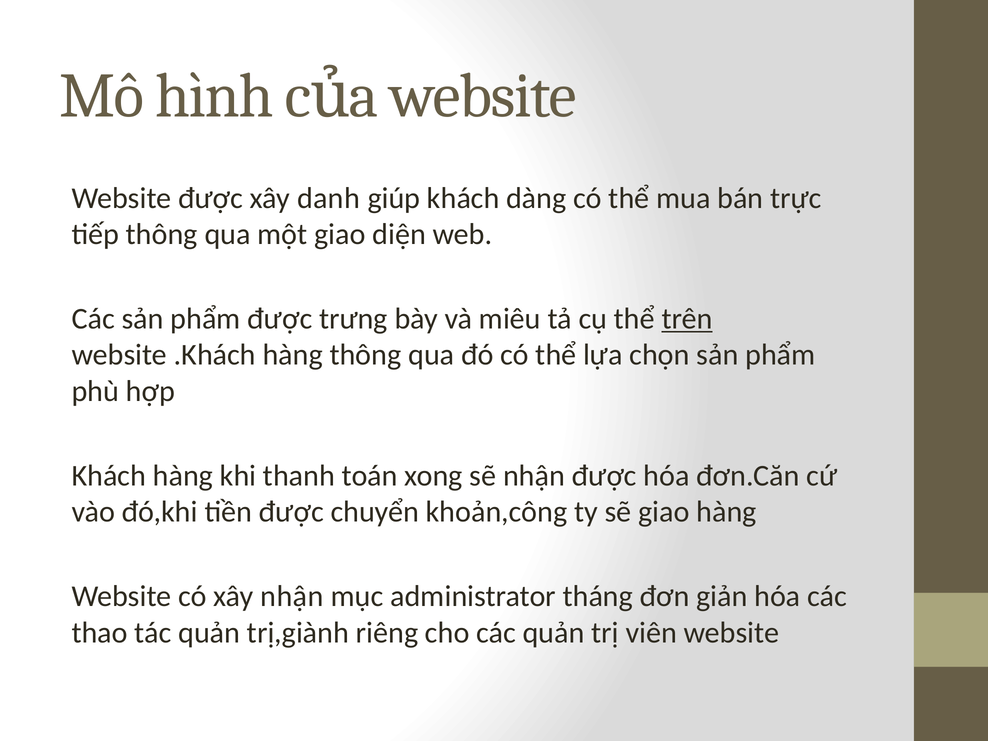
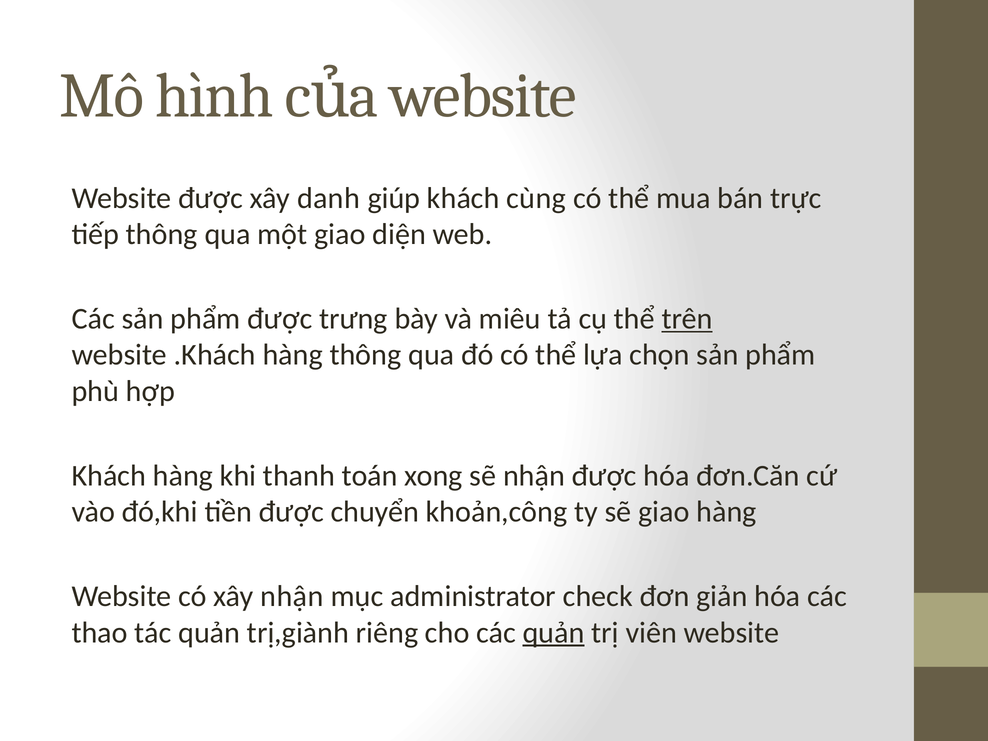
dàng: dàng -> cùng
tháng: tháng -> check
quản at (554, 633) underline: none -> present
